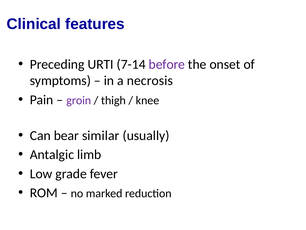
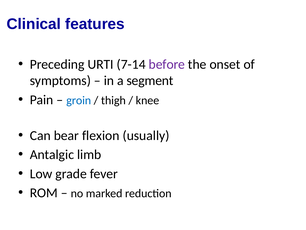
necrosis: necrosis -> segment
groin colour: purple -> blue
similar: similar -> flexion
